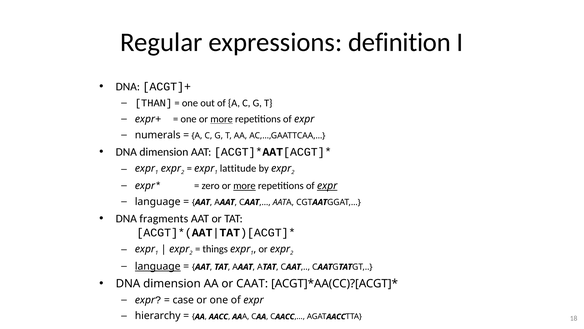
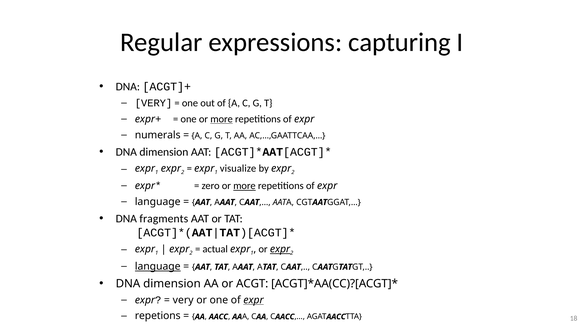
definition: definition -> capturing
THAN at (154, 103): THAN -> VERY
lattitude: lattitude -> visualize
expr at (327, 186) underline: present -> none
things: things -> actual
expr at (280, 249) underline: none -> present
or CAAT: CAAT -> ACGT
case at (183, 300): case -> very
expr at (254, 300) underline: none -> present
hierarchy: hierarchy -> repetions
